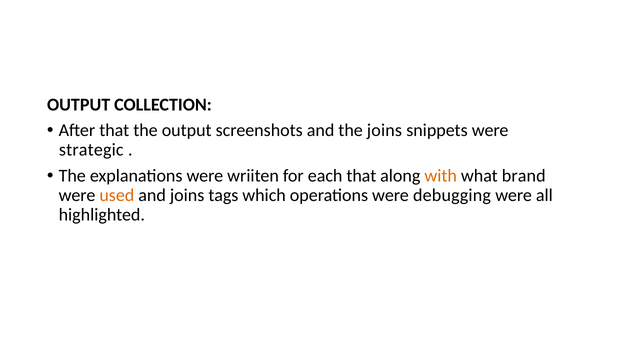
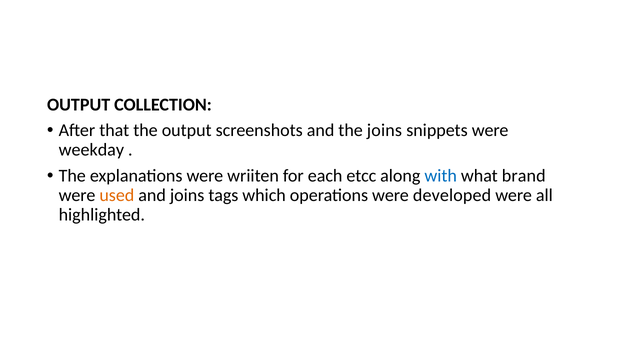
strategic: strategic -> weekday
each that: that -> etcc
with colour: orange -> blue
debugging: debugging -> developed
